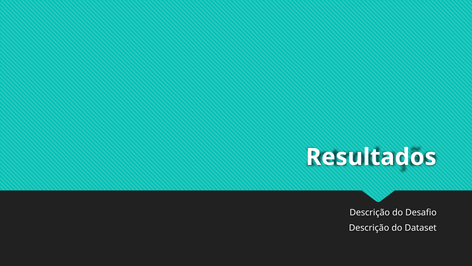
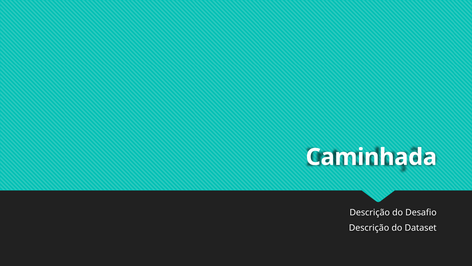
Resultados: Resultados -> Caminhada
